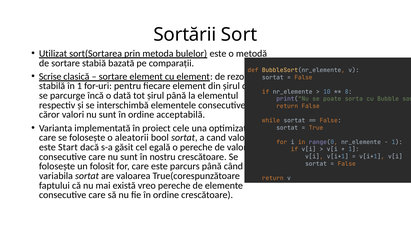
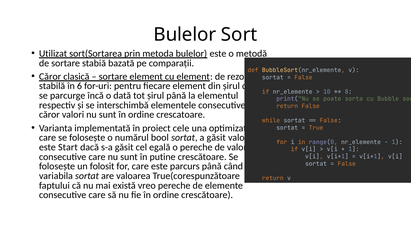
Sortării at (185, 35): Sortării -> Bulelor
Scrise at (50, 77): Scrise -> Căror
în 1: 1 -> 6
acceptabilă: acceptabilă -> crescatoare
aleatorii: aleatorii -> numărul
a cand: cand -> găsit
nostru: nostru -> putine
